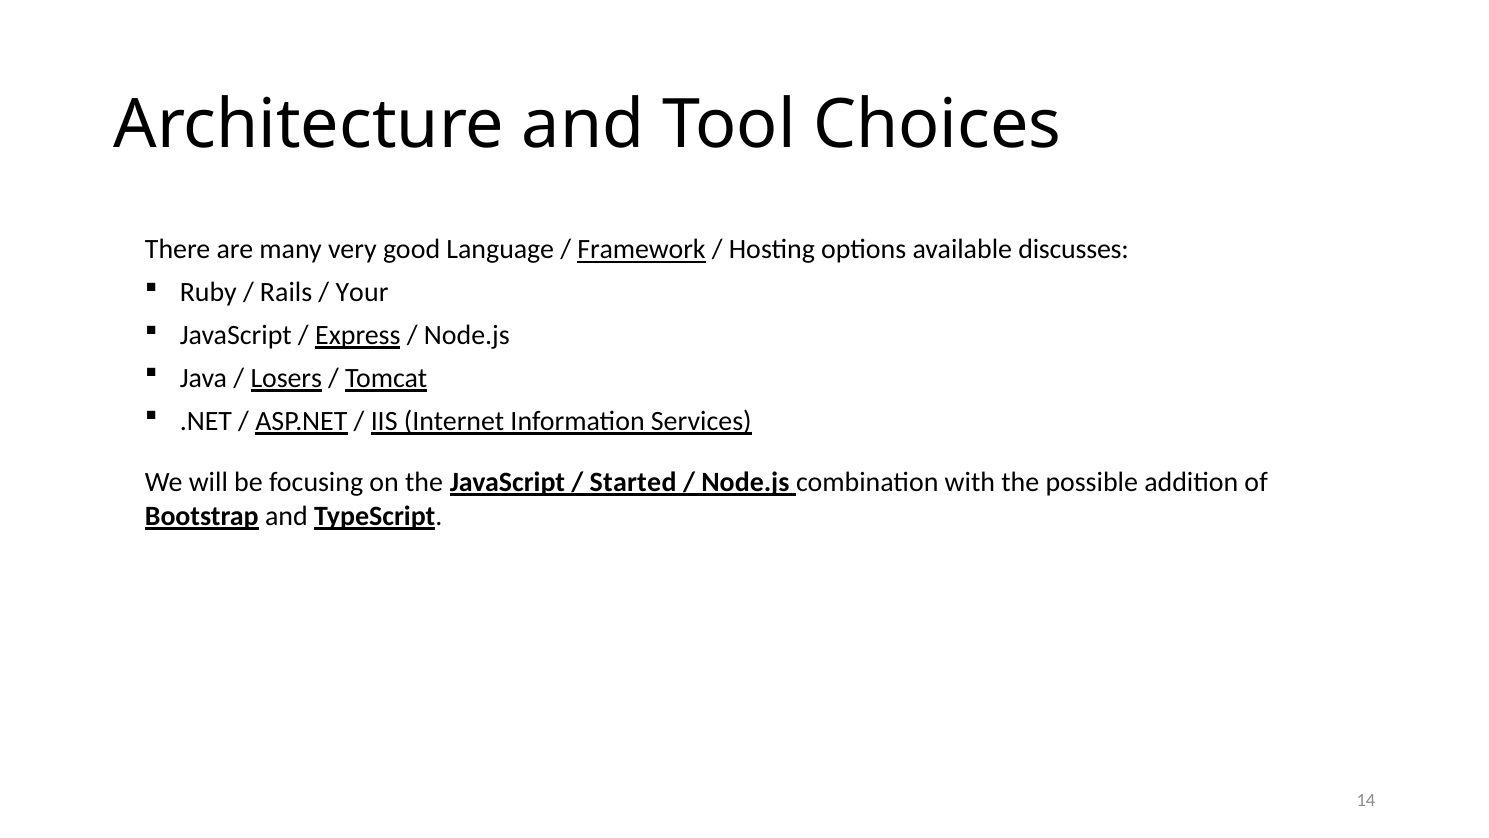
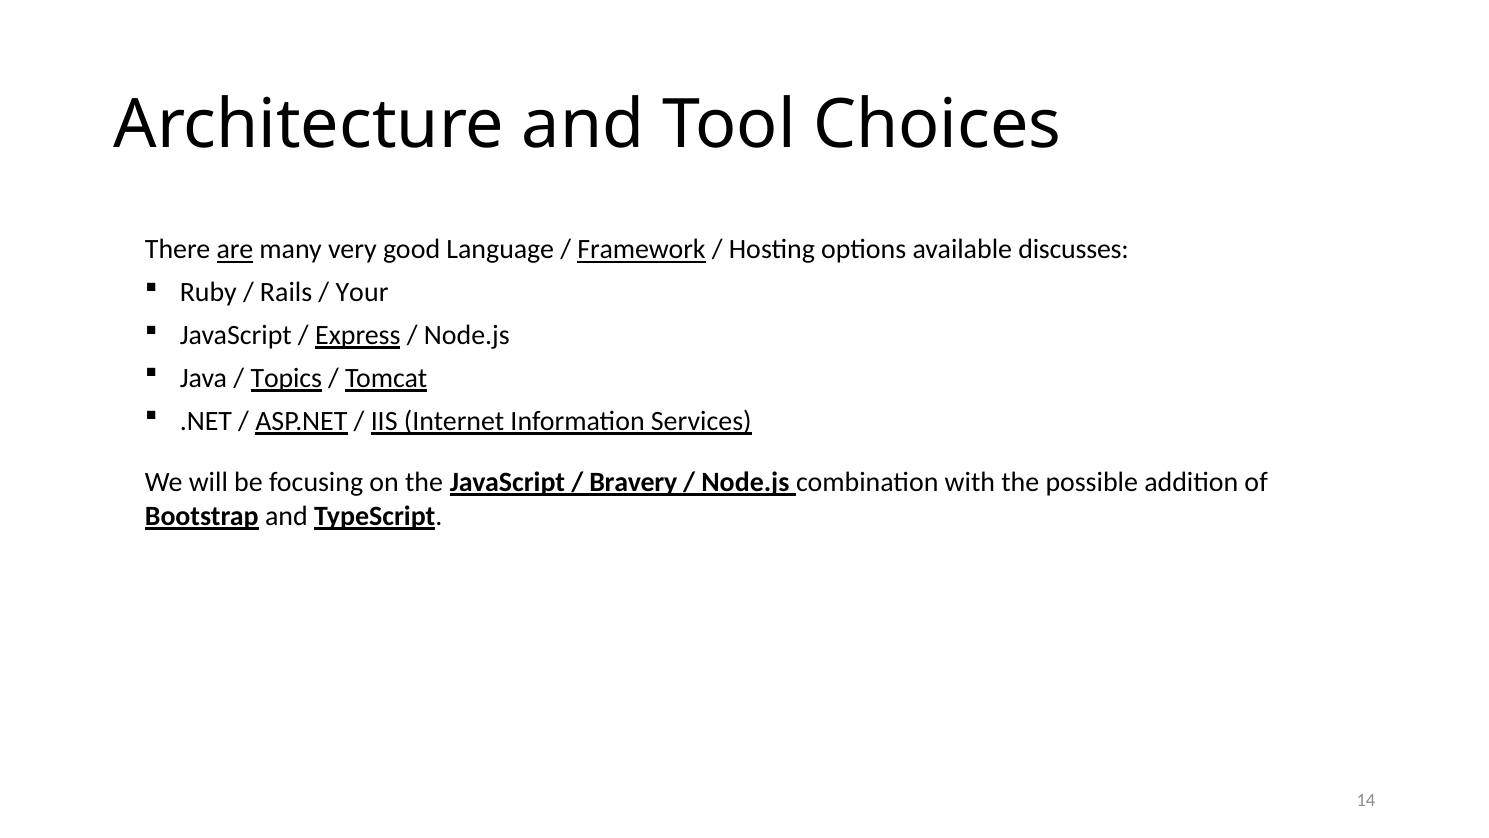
are underline: none -> present
Losers: Losers -> Topics
Started: Started -> Bravery
